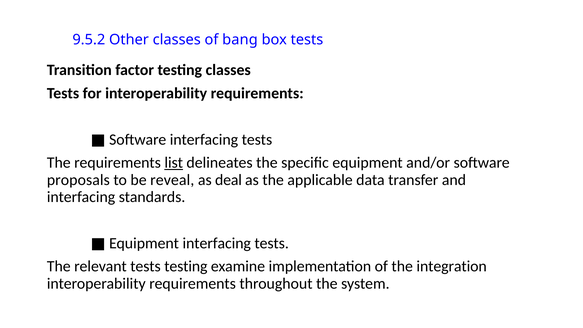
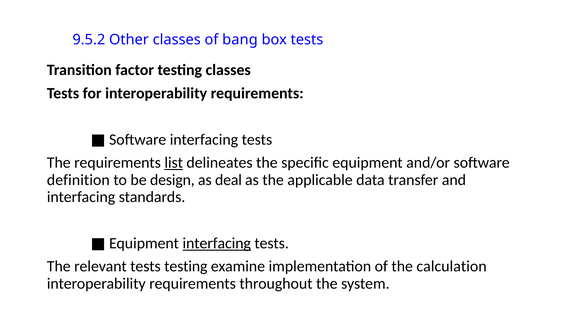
proposals: proposals -> definition
reveal: reveal -> design
interfacing at (217, 243) underline: none -> present
integration: integration -> calculation
